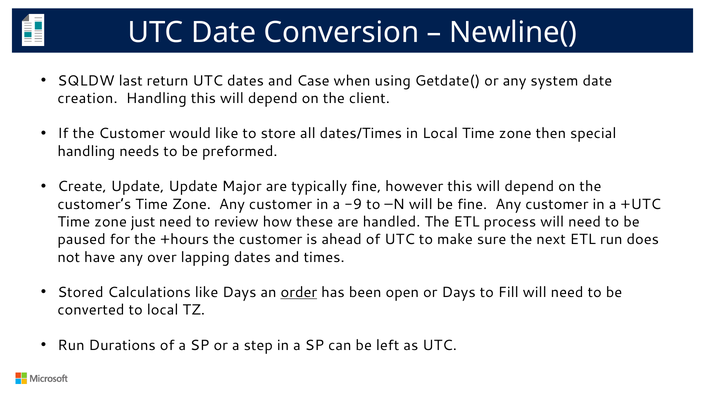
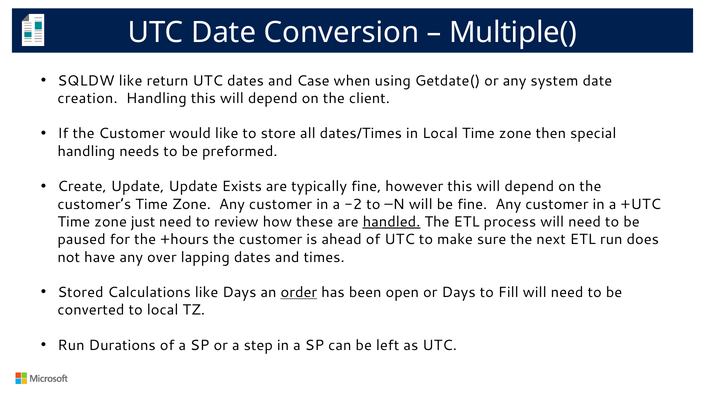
Newline(: Newline( -> Multiple(
SQLDW last: last -> like
Major: Major -> Exists
-9: -9 -> -2
handled underline: none -> present
